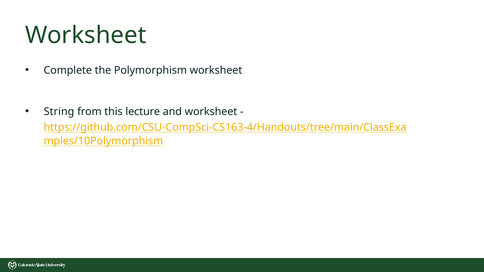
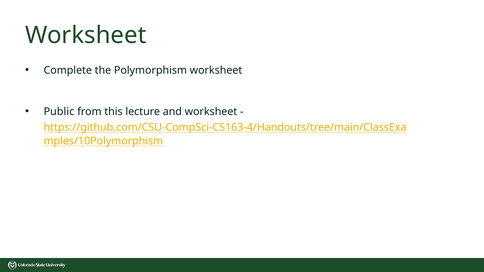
String: String -> Public
